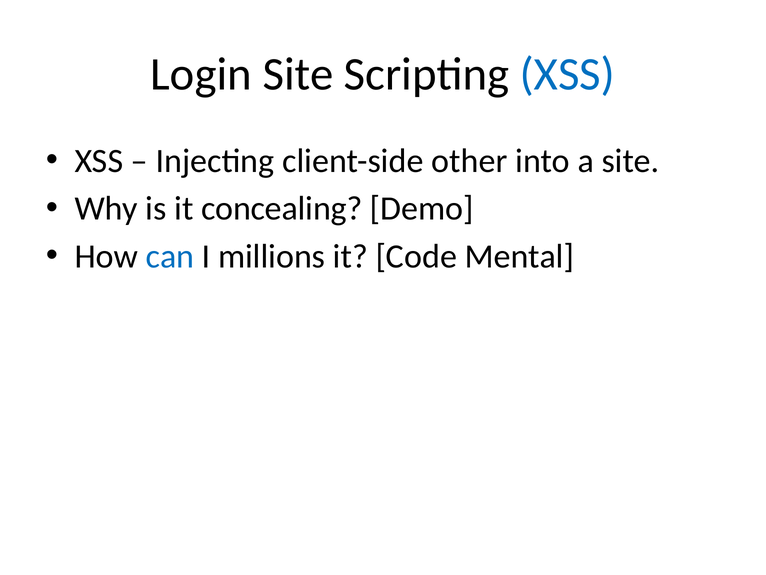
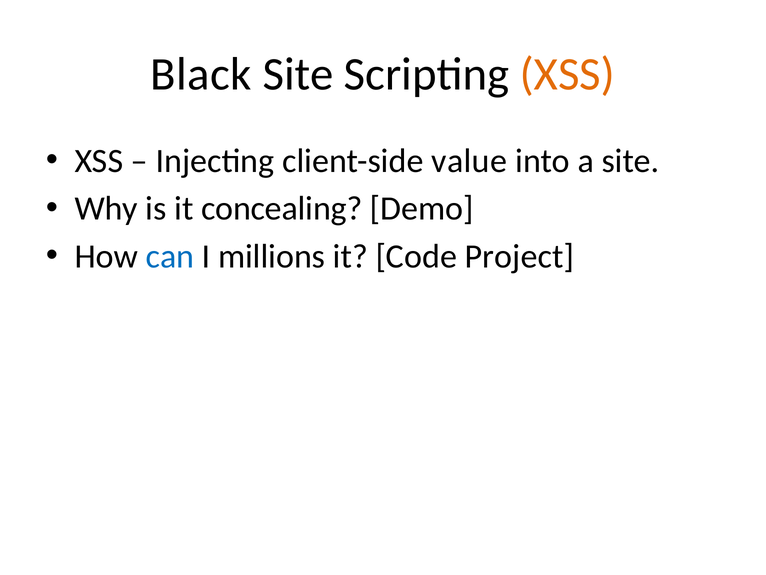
Login: Login -> Black
XSS at (567, 74) colour: blue -> orange
other: other -> value
Mental: Mental -> Project
